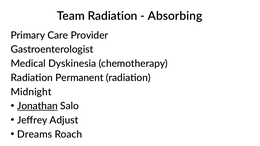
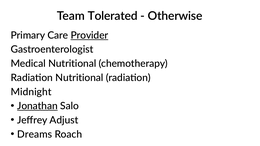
Team Radiation: Radiation -> Tolerated
Absorbing: Absorbing -> Otherwise
Provider underline: none -> present
Medical Dyskinesia: Dyskinesia -> Nutritional
Radiation Permanent: Permanent -> Nutritional
